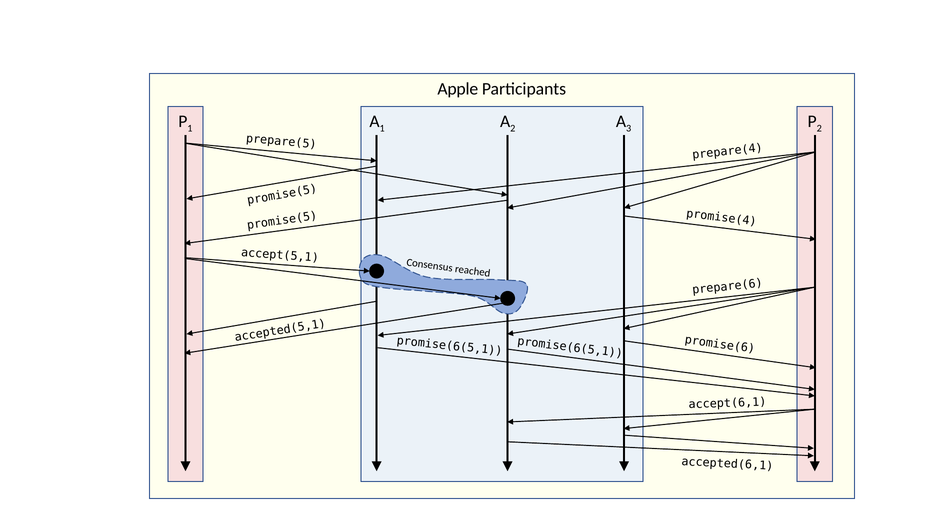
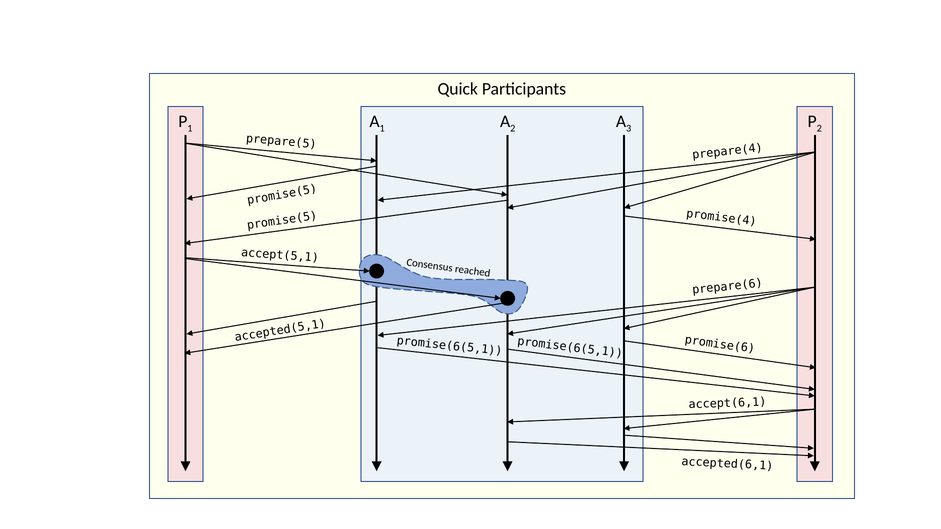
Apple: Apple -> Quick
